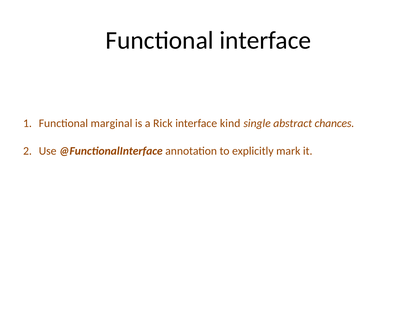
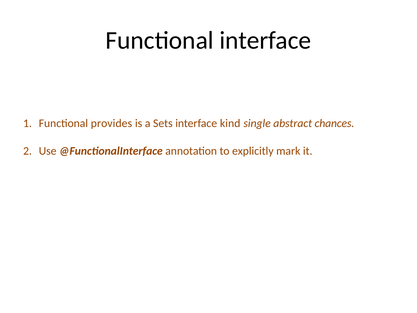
marginal: marginal -> provides
Rick: Rick -> Sets
